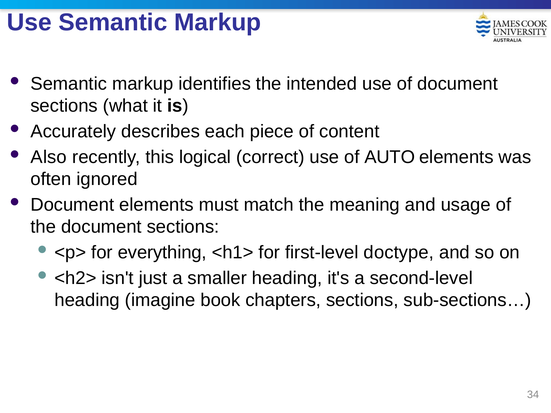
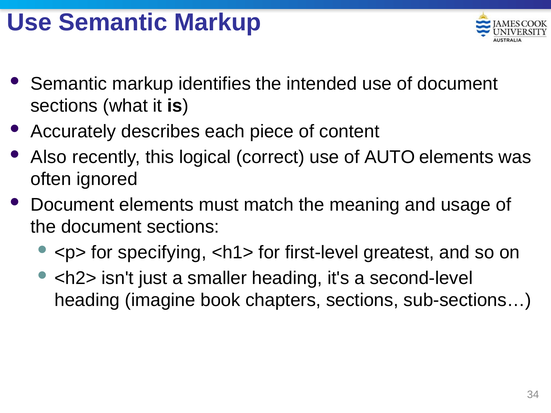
everything: everything -> specifying
doctype: doctype -> greatest
